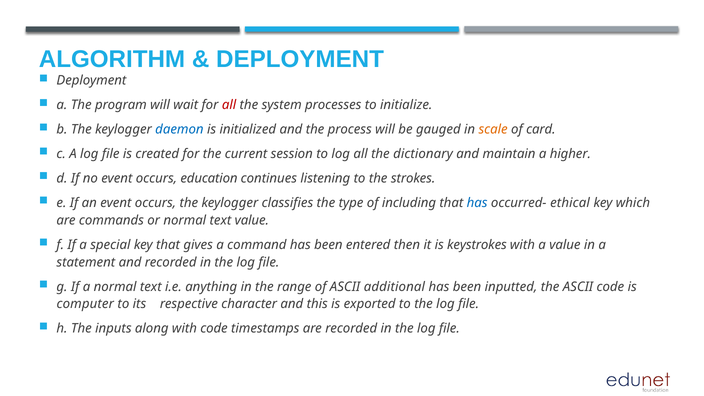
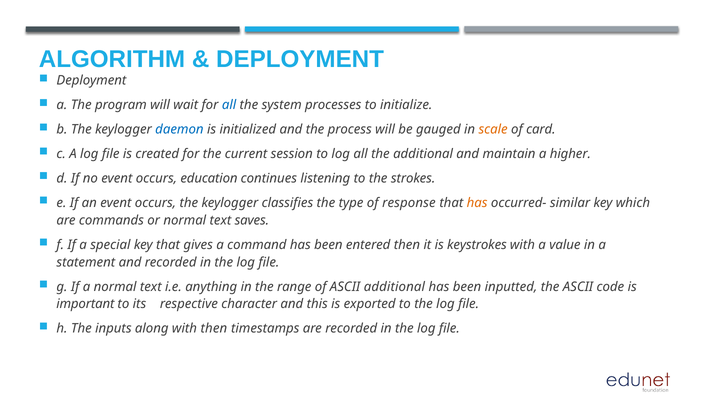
all at (229, 105) colour: red -> blue
the dictionary: dictionary -> additional
including: including -> response
has at (477, 203) colour: blue -> orange
ethical: ethical -> similar
text value: value -> saves
computer: computer -> important
with code: code -> then
